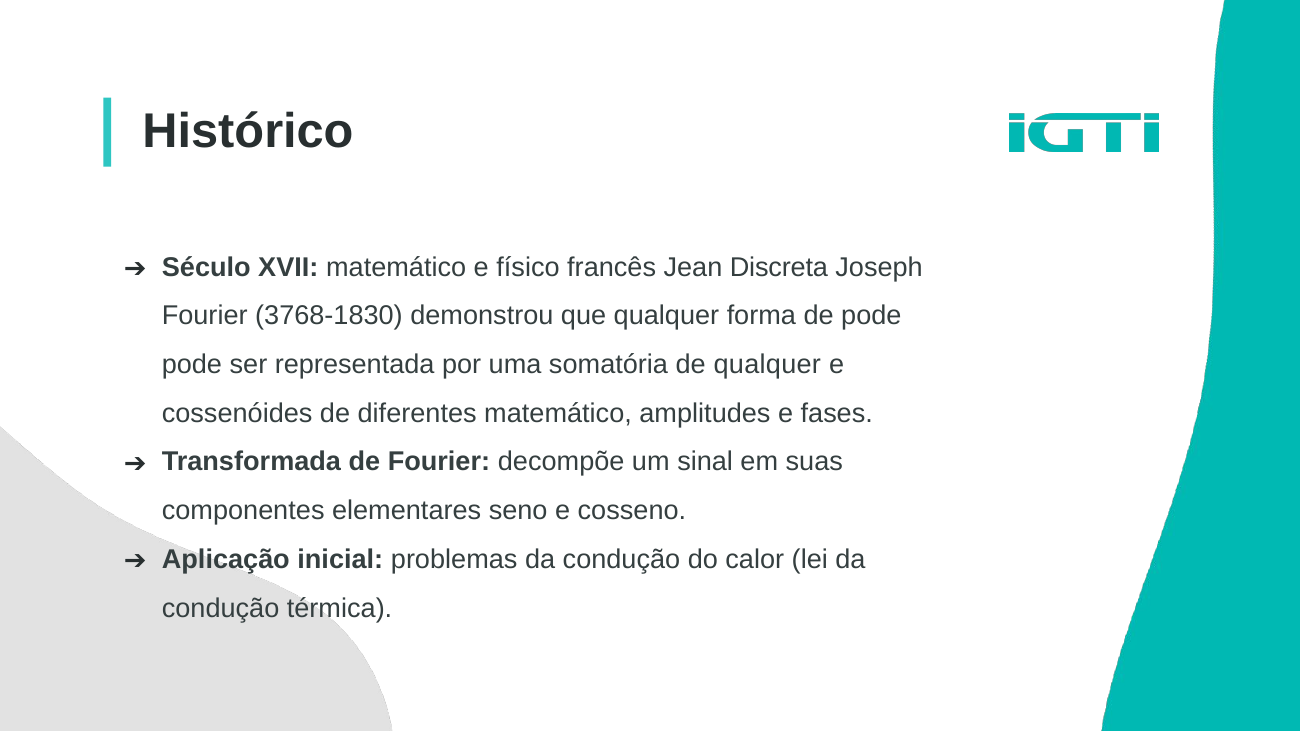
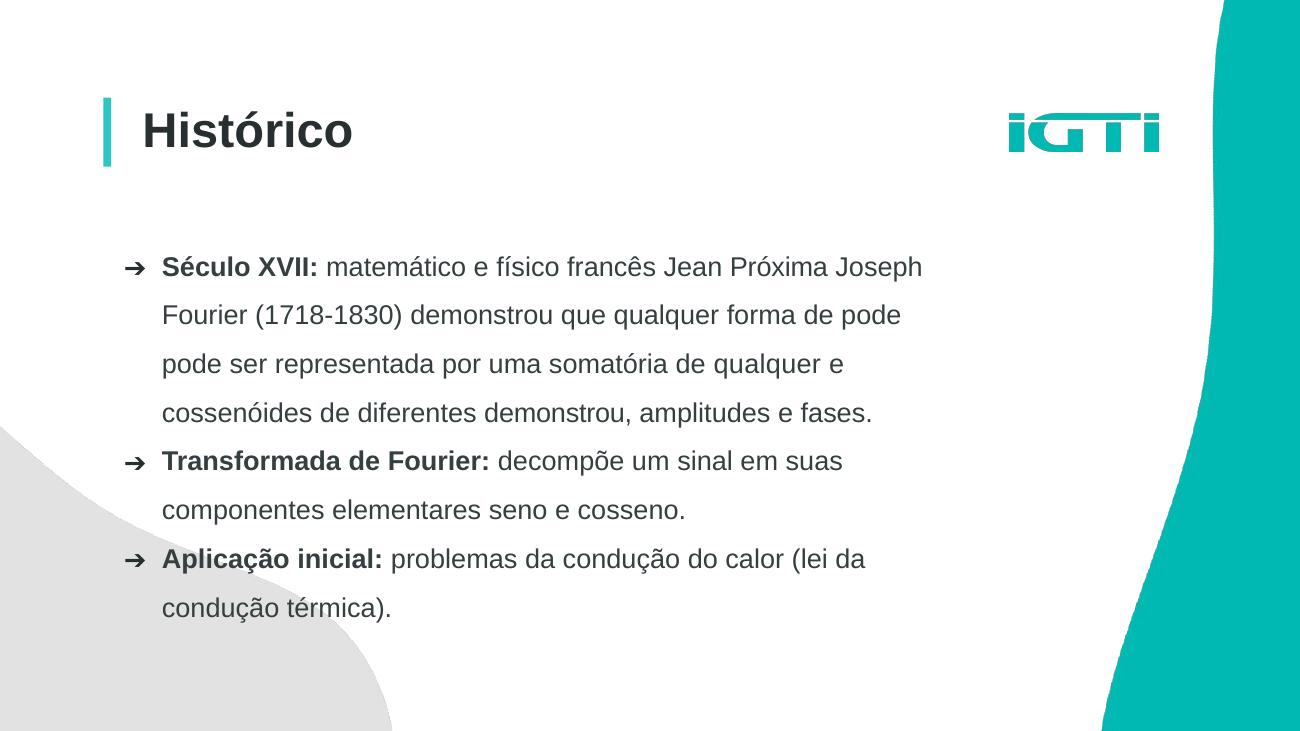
Discreta: Discreta -> Próxima
3768-1830: 3768-1830 -> 1718-1830
diferentes matemático: matemático -> demonstrou
